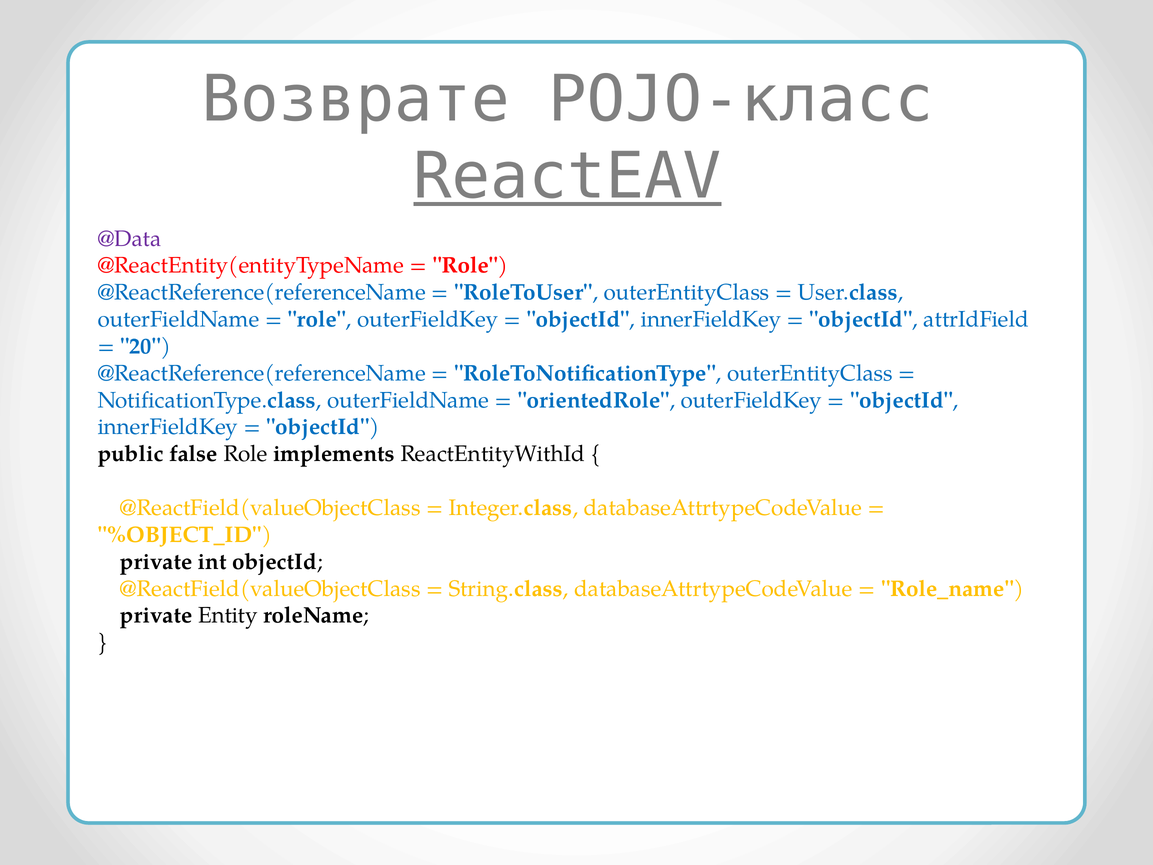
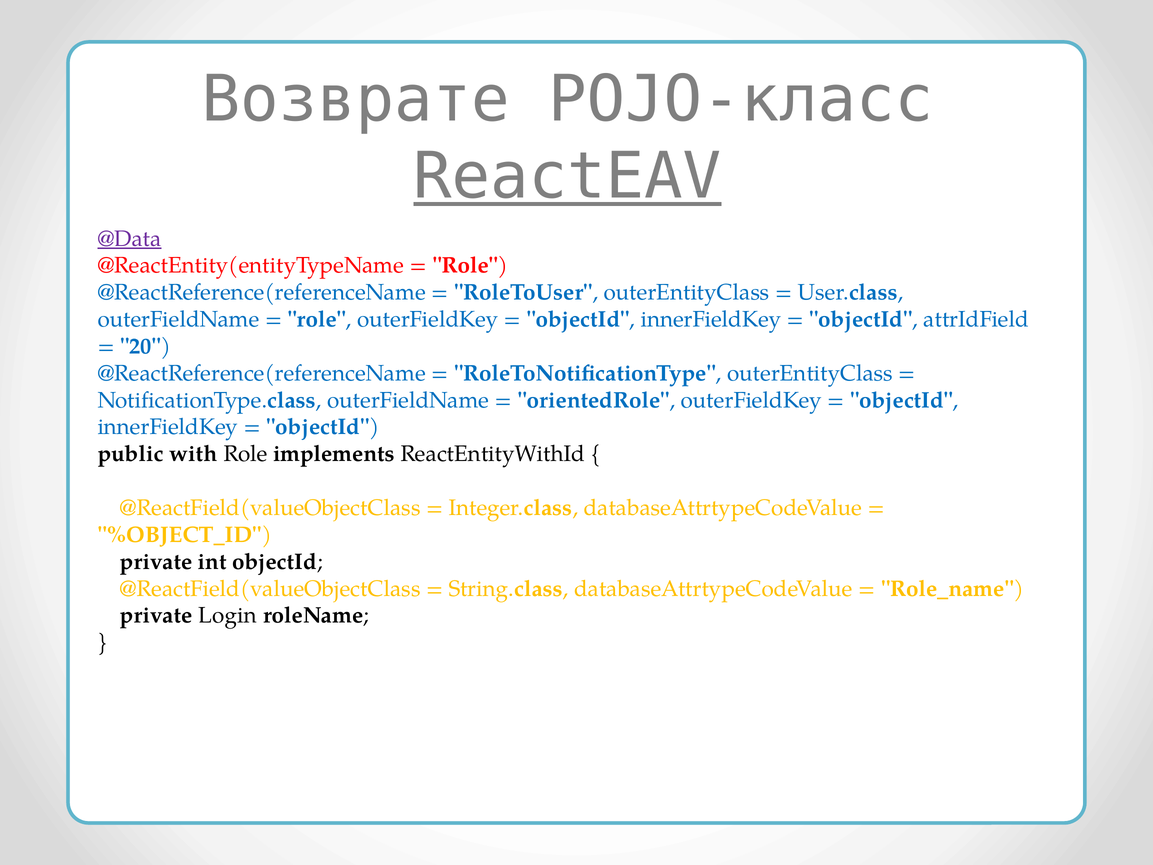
@Data underline: none -> present
false: false -> with
Entity: Entity -> Login
